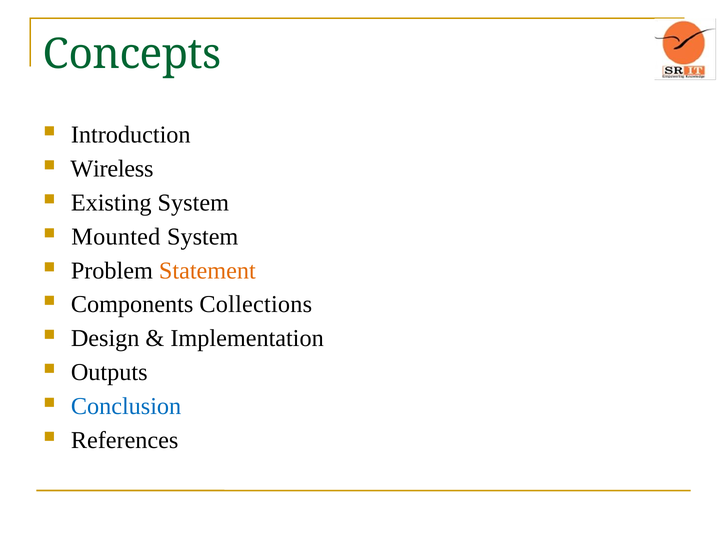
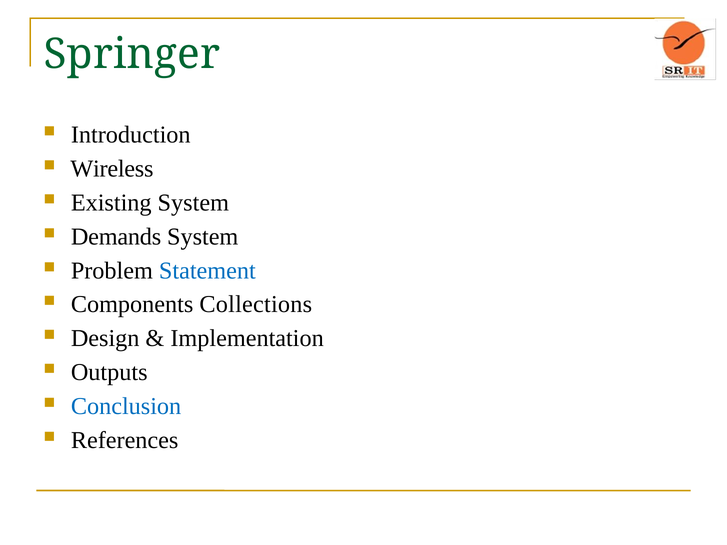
Concepts: Concepts -> Springer
Mounted: Mounted -> Demands
Statement colour: orange -> blue
